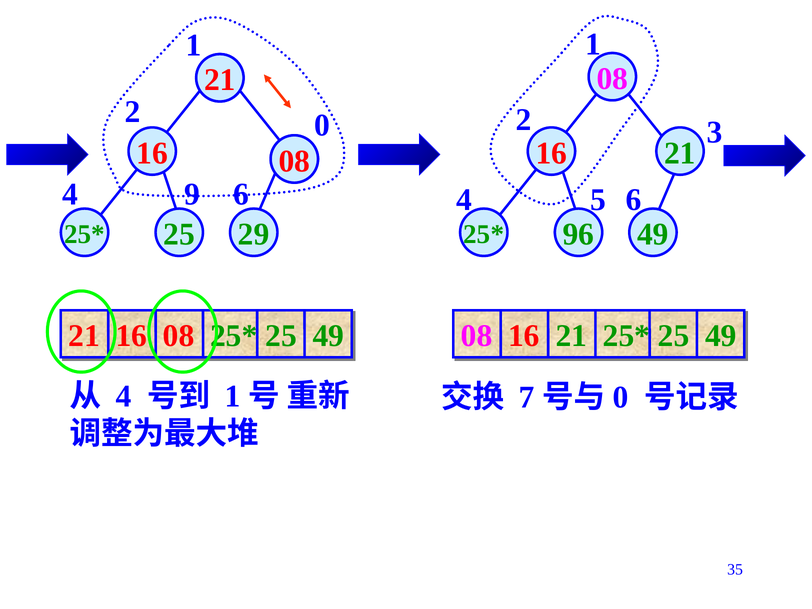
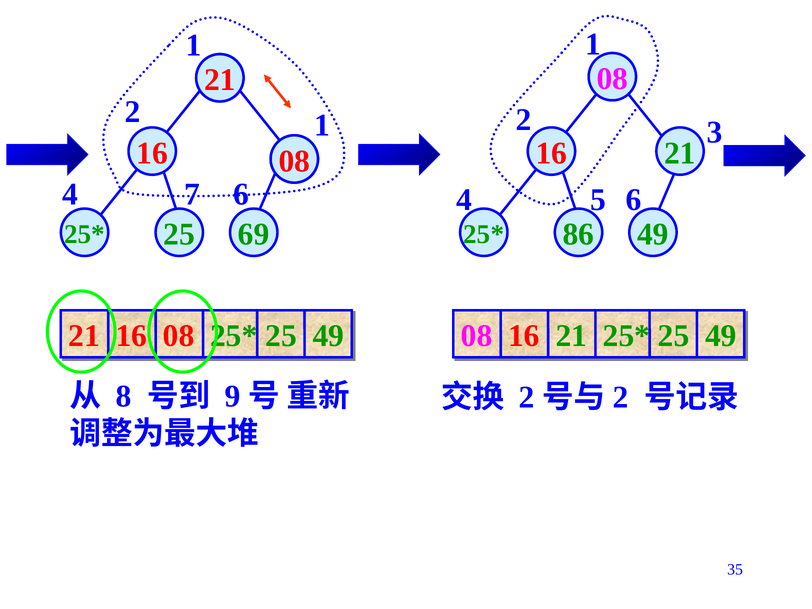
2 0: 0 -> 1
9: 9 -> 7
29: 29 -> 69
96: 96 -> 86
4 at (124, 396): 4 -> 8
1 at (233, 396): 1 -> 9
7 at (527, 397): 7 -> 2
0 at (621, 397): 0 -> 2
